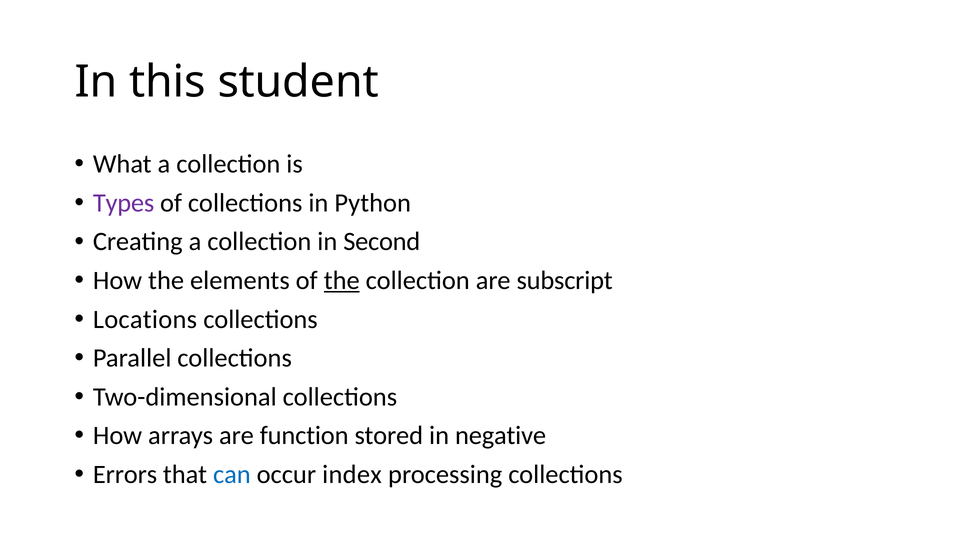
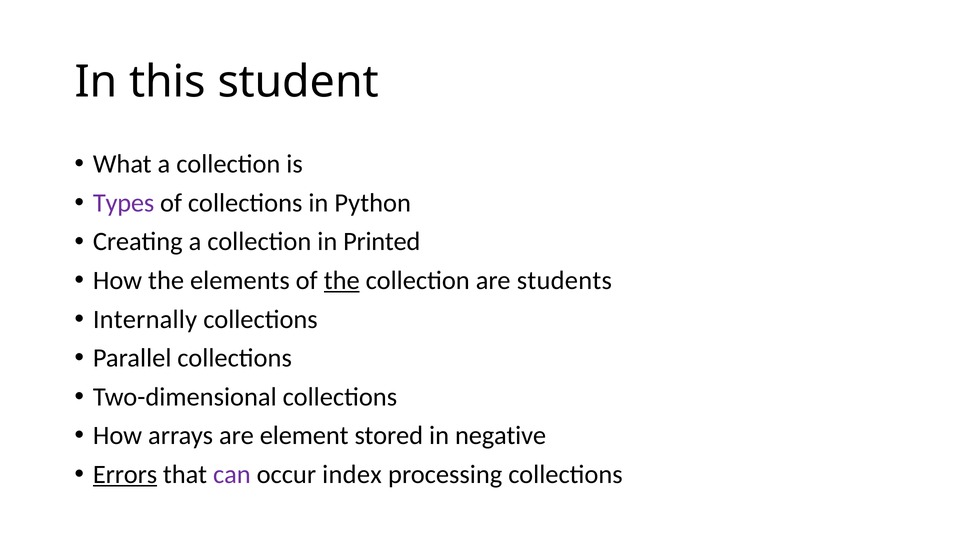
Second: Second -> Printed
subscript: subscript -> students
Locations: Locations -> Internally
function: function -> element
Errors underline: none -> present
can colour: blue -> purple
